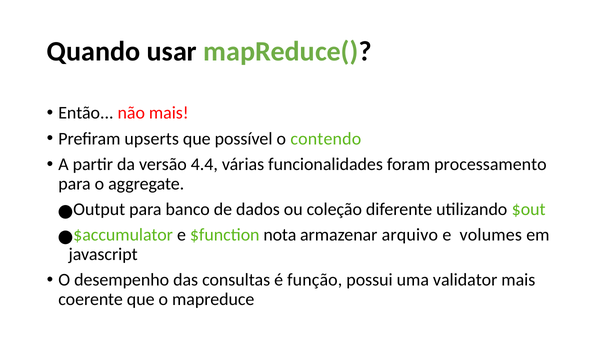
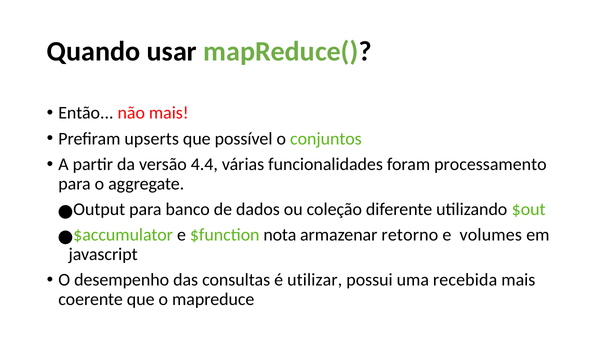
contendo: contendo -> conjuntos
arquivo: arquivo -> retorno
função: função -> utilizar
validator: validator -> recebida
